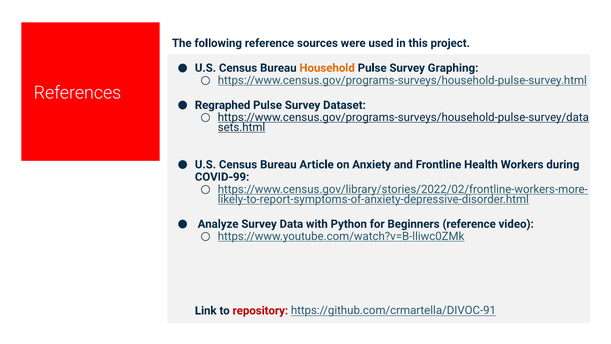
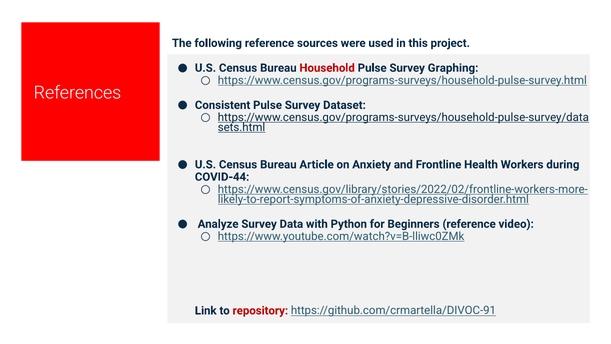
Household colour: orange -> red
Regraphed: Regraphed -> Consistent
COVID-99: COVID-99 -> COVID-44
